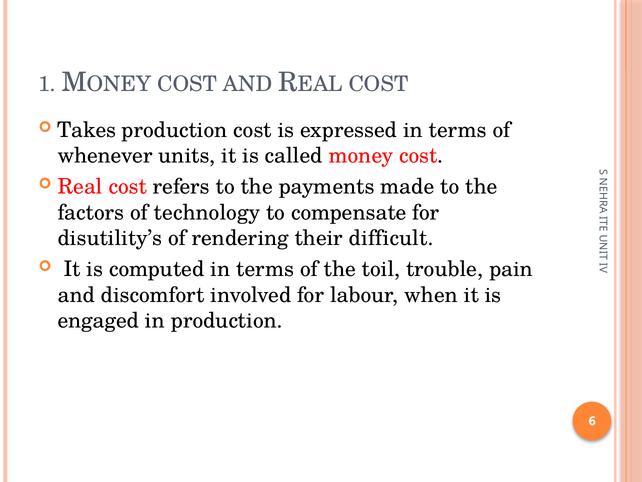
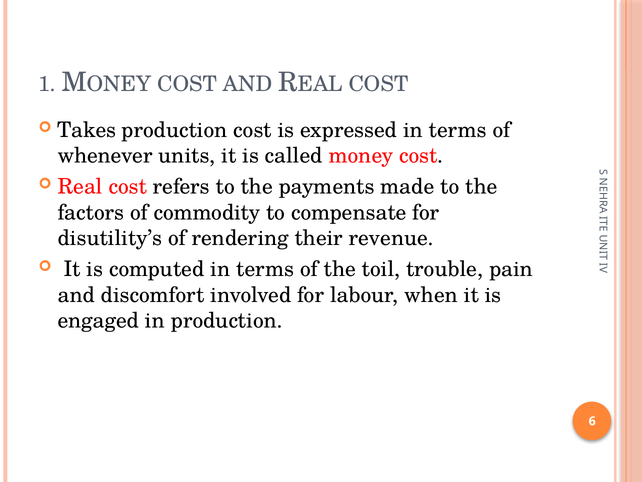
technology: technology -> commodity
difficult: difficult -> revenue
